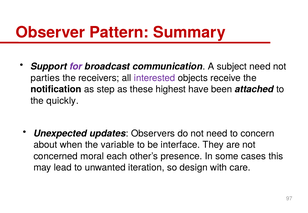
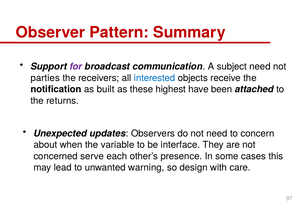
interested colour: purple -> blue
step: step -> built
quickly: quickly -> returns
moral: moral -> serve
iteration: iteration -> warning
